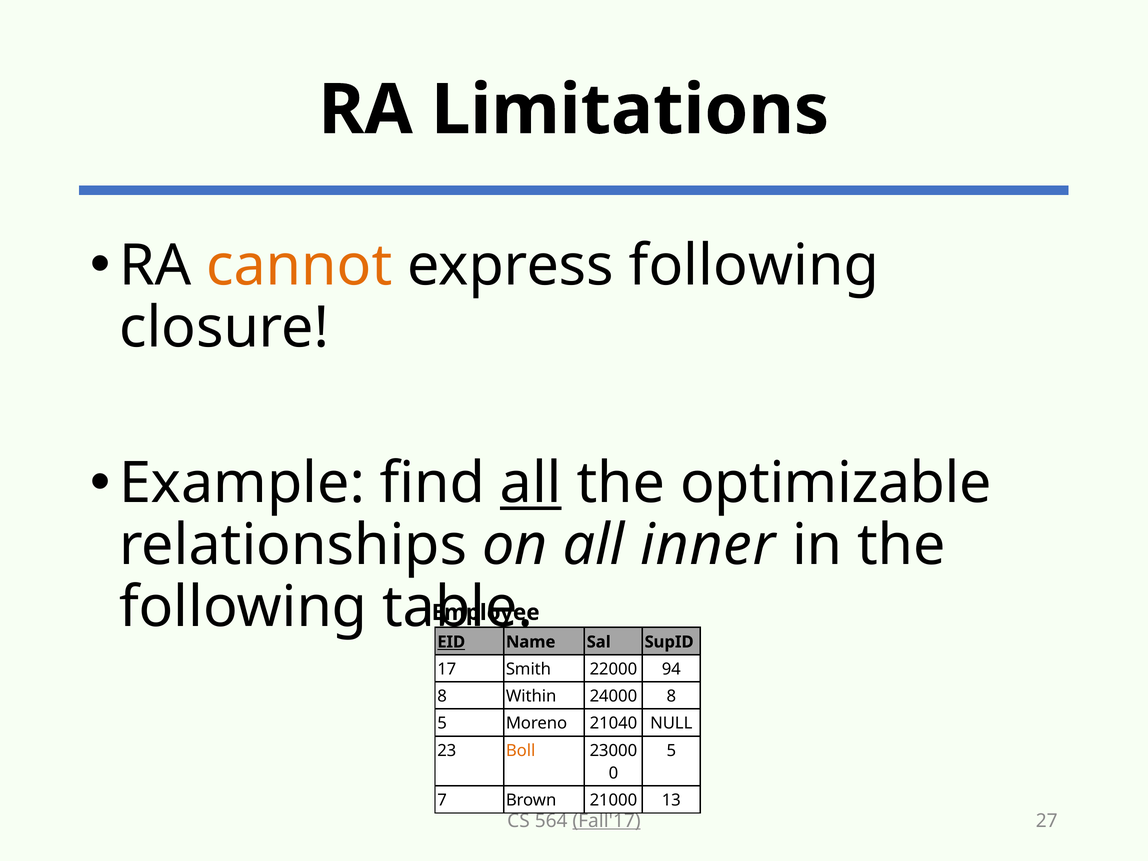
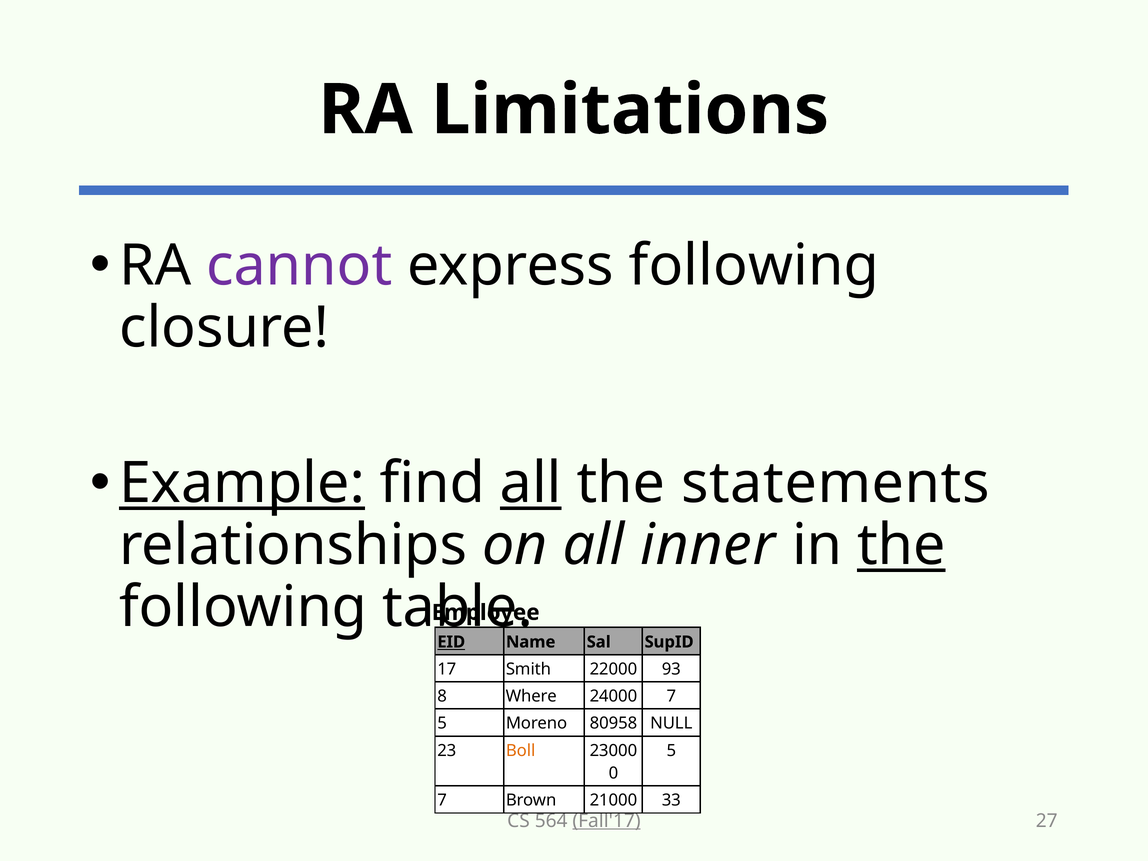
cannot colour: orange -> purple
Example underline: none -> present
optimizable: optimizable -> statements
the at (901, 545) underline: none -> present
94: 94 -> 93
Within: Within -> Where
24000 8: 8 -> 7
21040: 21040 -> 80958
13: 13 -> 33
